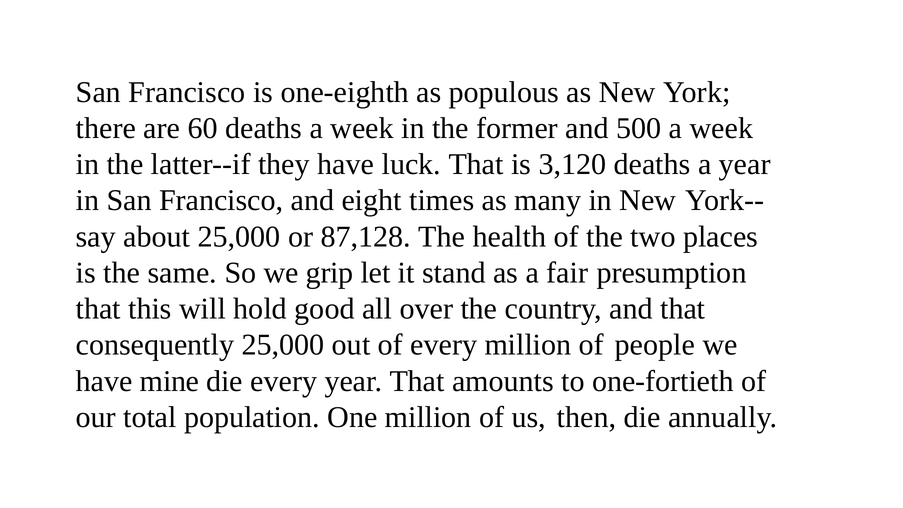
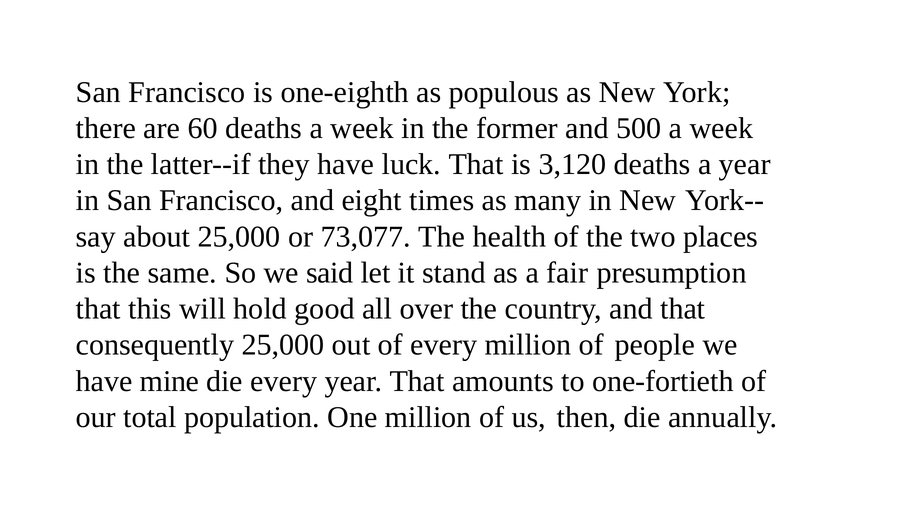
87,128: 87,128 -> 73,077
grip: grip -> said
